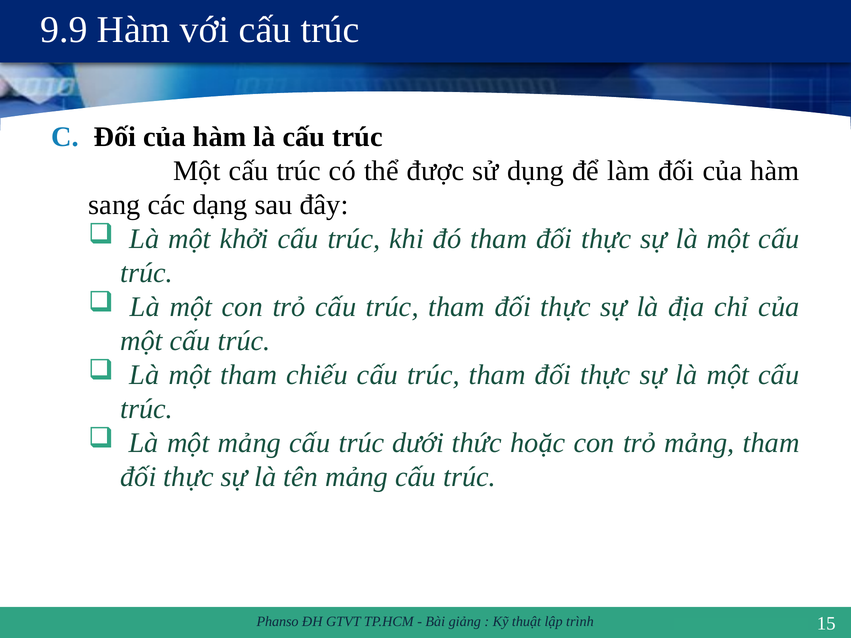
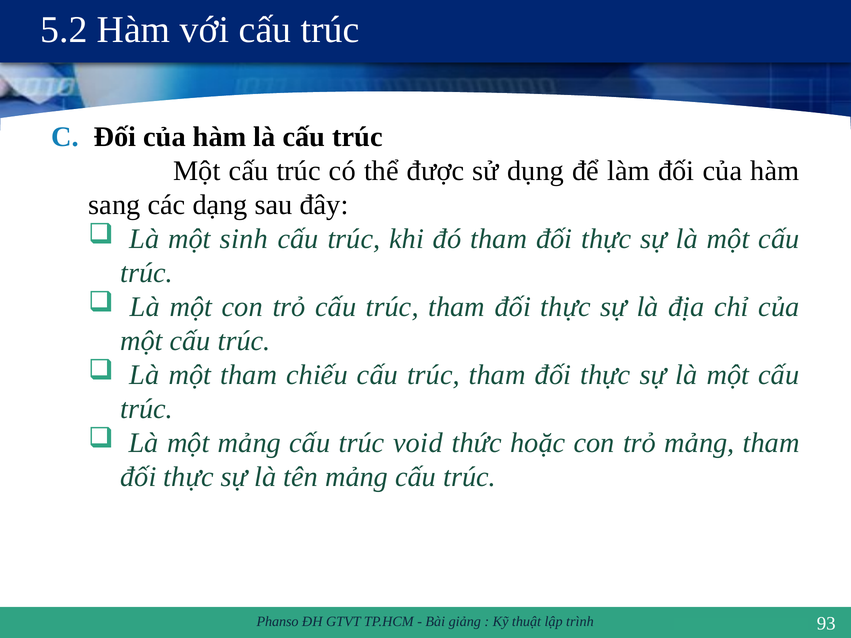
9.9: 9.9 -> 5.2
khởi: khởi -> sinh
dưới: dưới -> void
15: 15 -> 93
